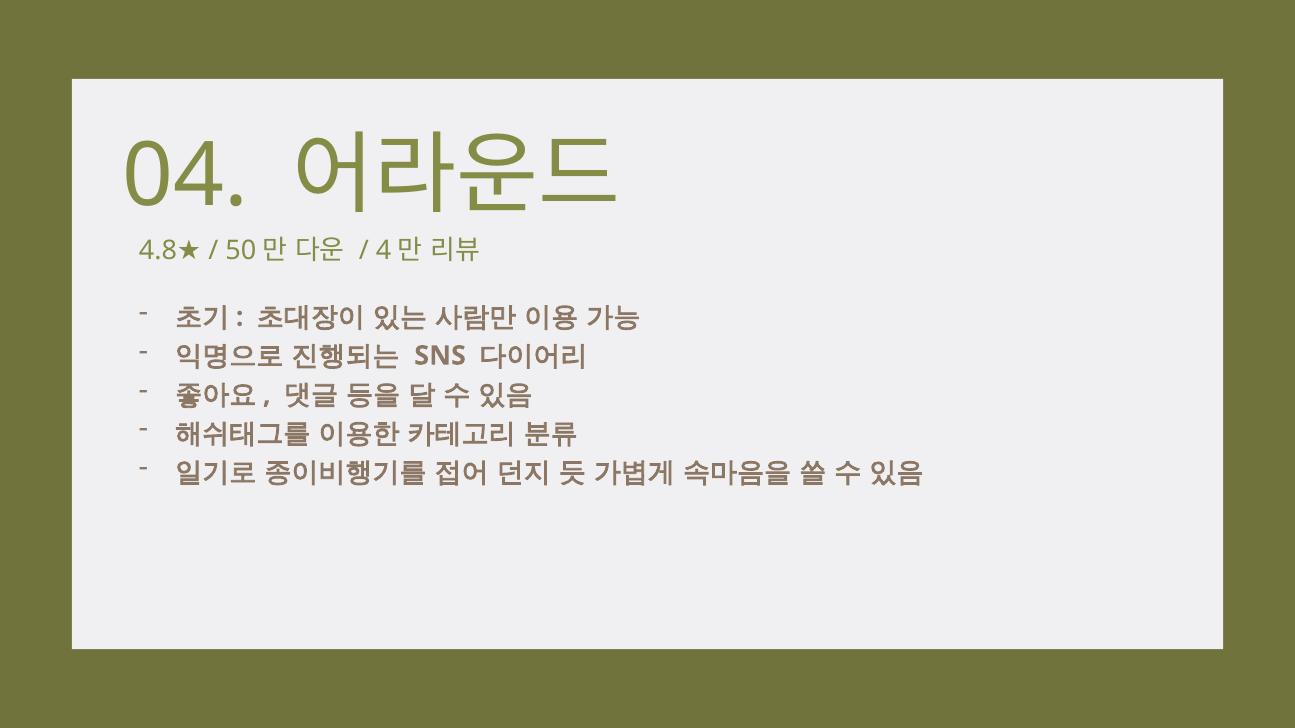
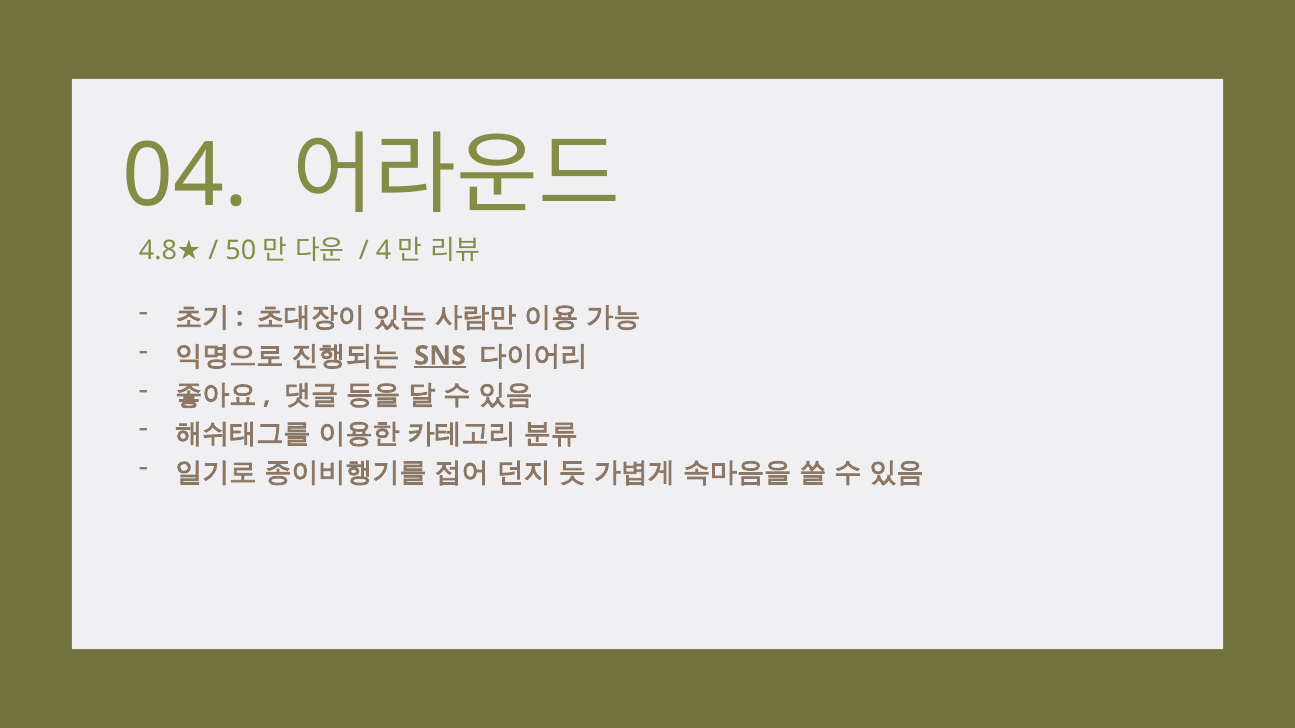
SNS underline: none -> present
